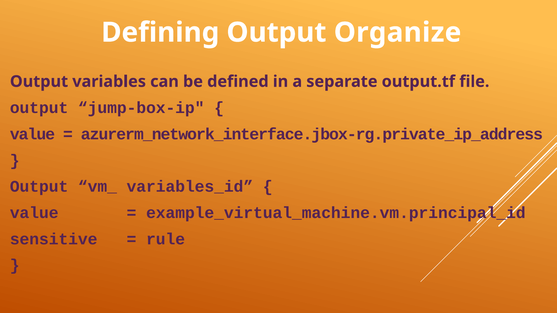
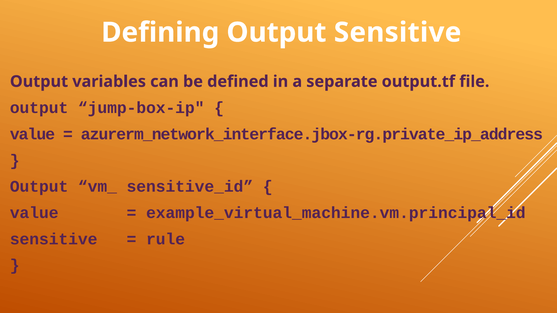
Output Organize: Organize -> Sensitive
variables_id: variables_id -> sensitive_id
